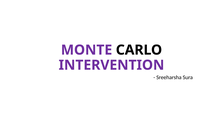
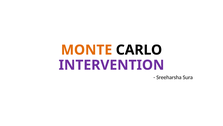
MONTE colour: purple -> orange
